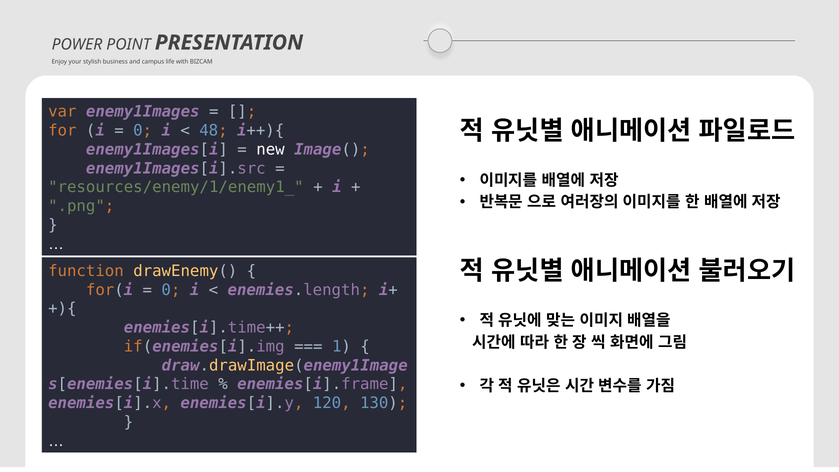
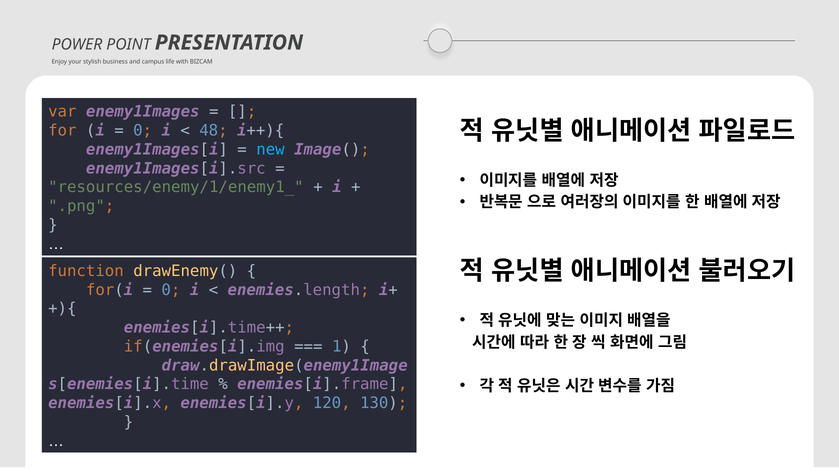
new colour: white -> light blue
